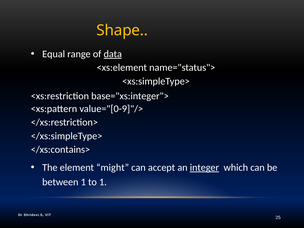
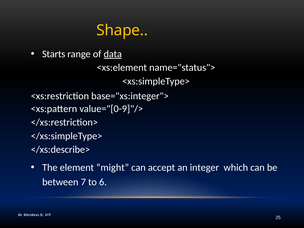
Equal: Equal -> Starts
</xs:contains>: </xs:contains> -> </xs:describe>
integer underline: present -> none
between 1: 1 -> 7
to 1: 1 -> 6
